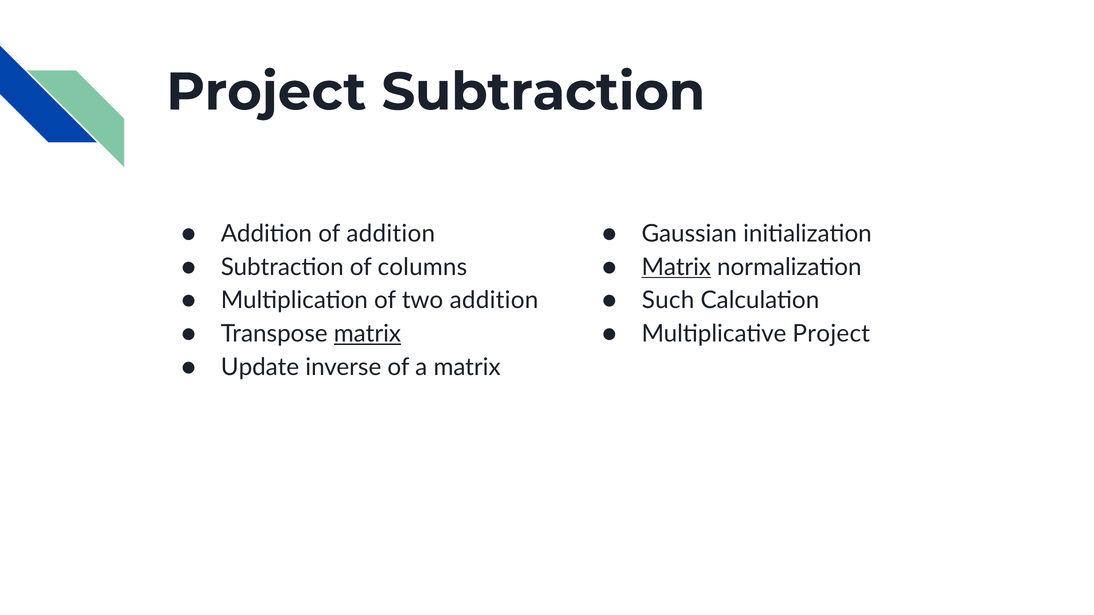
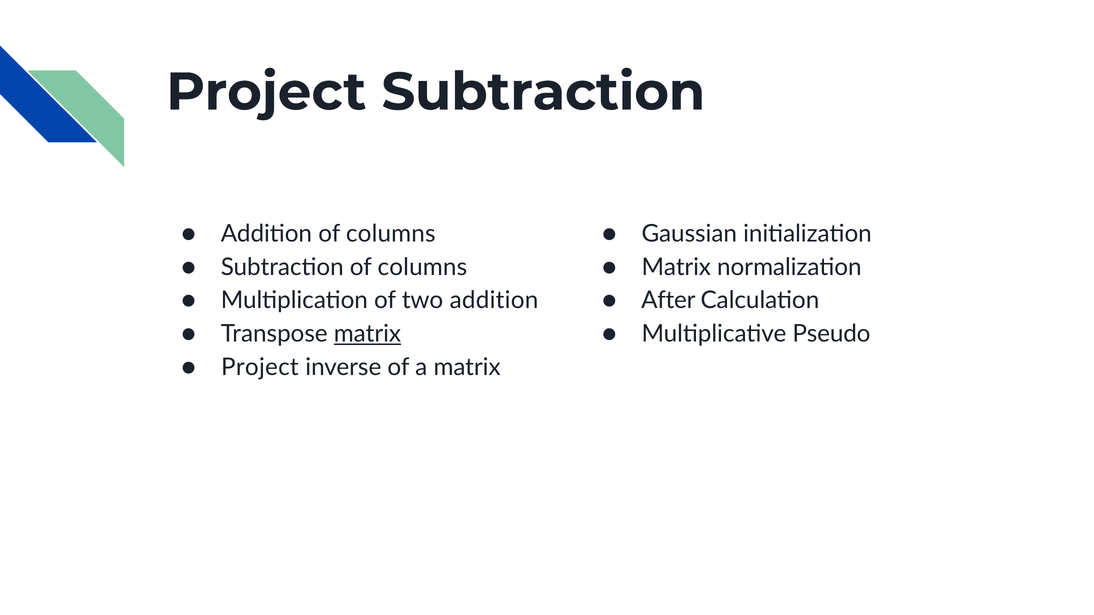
Addition of addition: addition -> columns
Matrix at (676, 267) underline: present -> none
Such: Such -> After
Multiplicative Project: Project -> Pseudo
Update at (260, 367): Update -> Project
